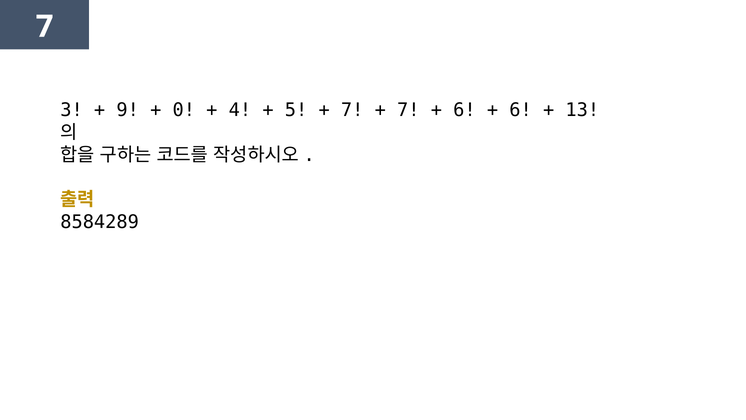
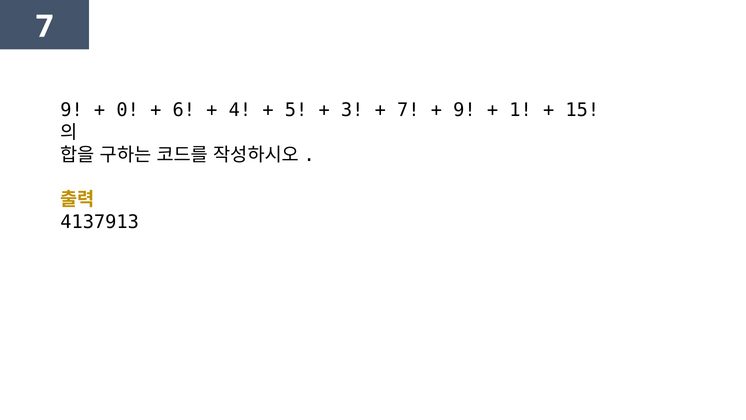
3 at (72, 110): 3 -> 9
9: 9 -> 0
0: 0 -> 6
7 at (352, 110): 7 -> 3
6 at (464, 110): 6 -> 9
6 at (521, 110): 6 -> 1
13: 13 -> 15
8584289: 8584289 -> 4137913
